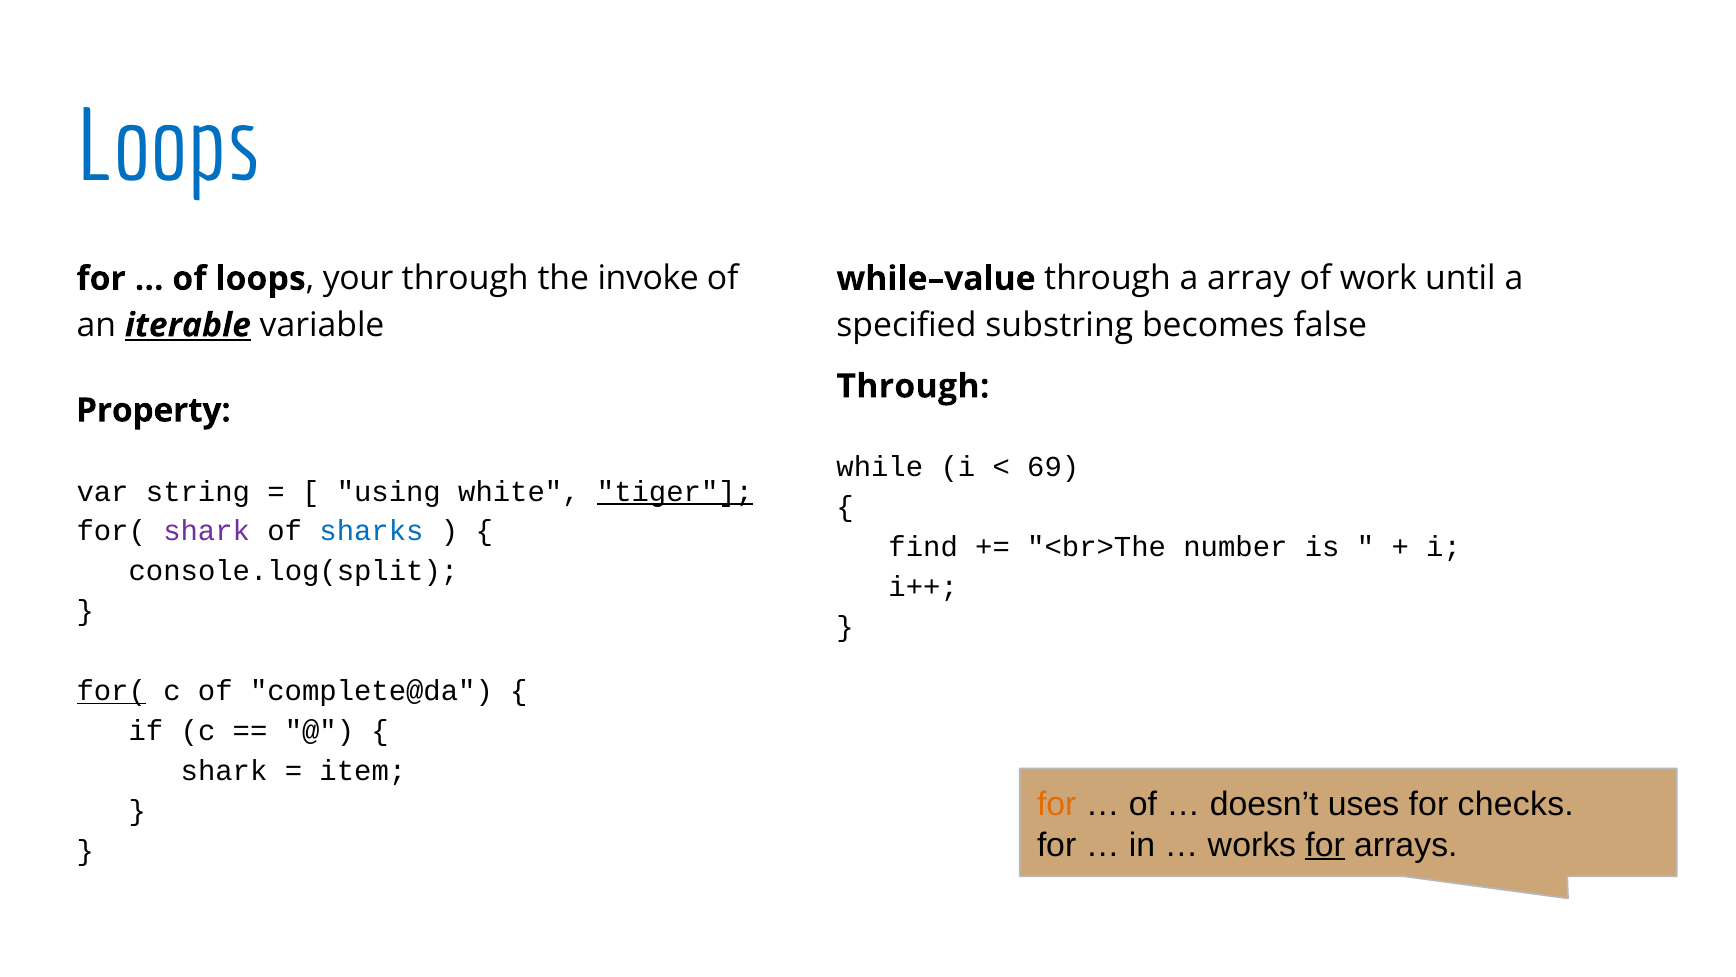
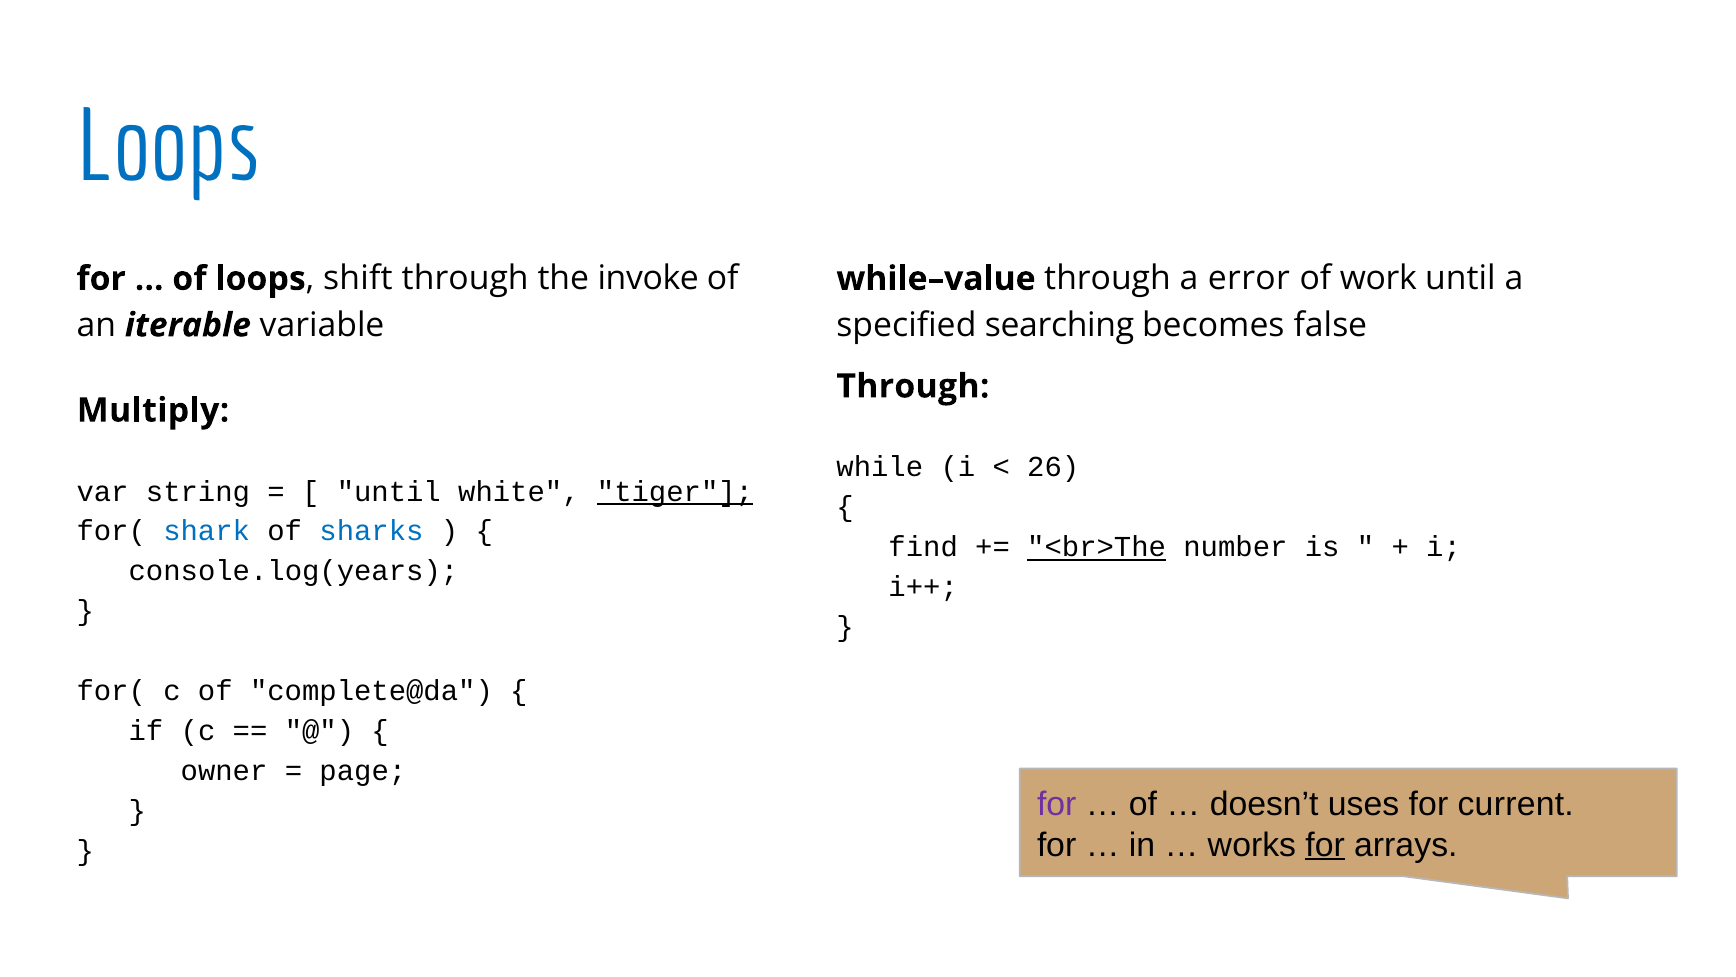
your: your -> shift
array: array -> error
iterable underline: present -> none
substring: substring -> searching
Property: Property -> Multiply
69: 69 -> 26
using at (389, 491): using -> until
shark at (207, 531) colour: purple -> blue
<br>The underline: none -> present
console.log(split: console.log(split -> console.log(years
for( at (111, 691) underline: present -> none
shark at (224, 771): shark -> owner
item: item -> page
for at (1057, 804) colour: orange -> purple
checks: checks -> current
